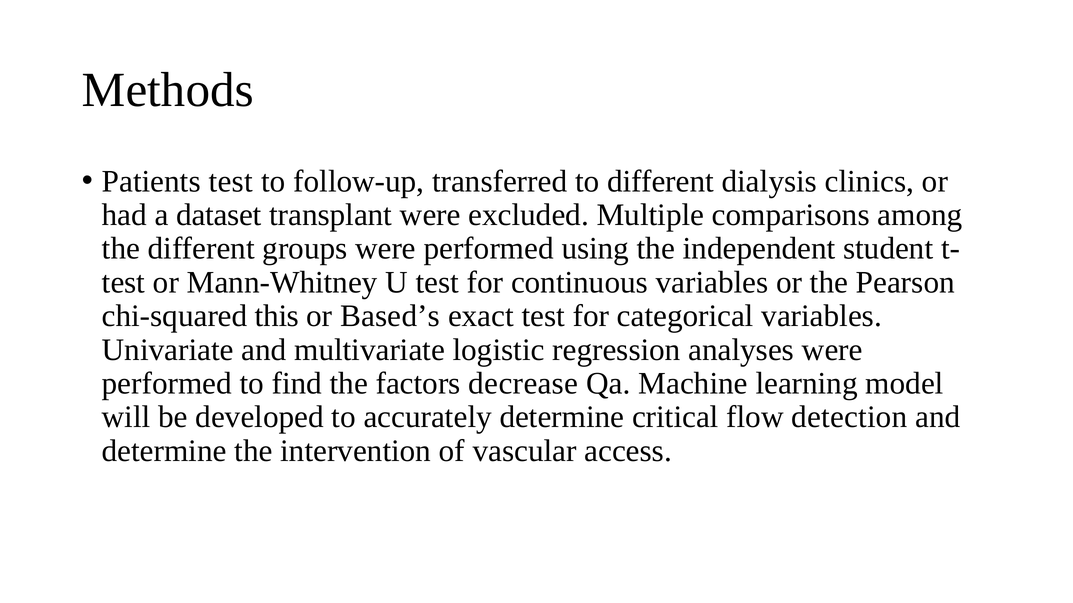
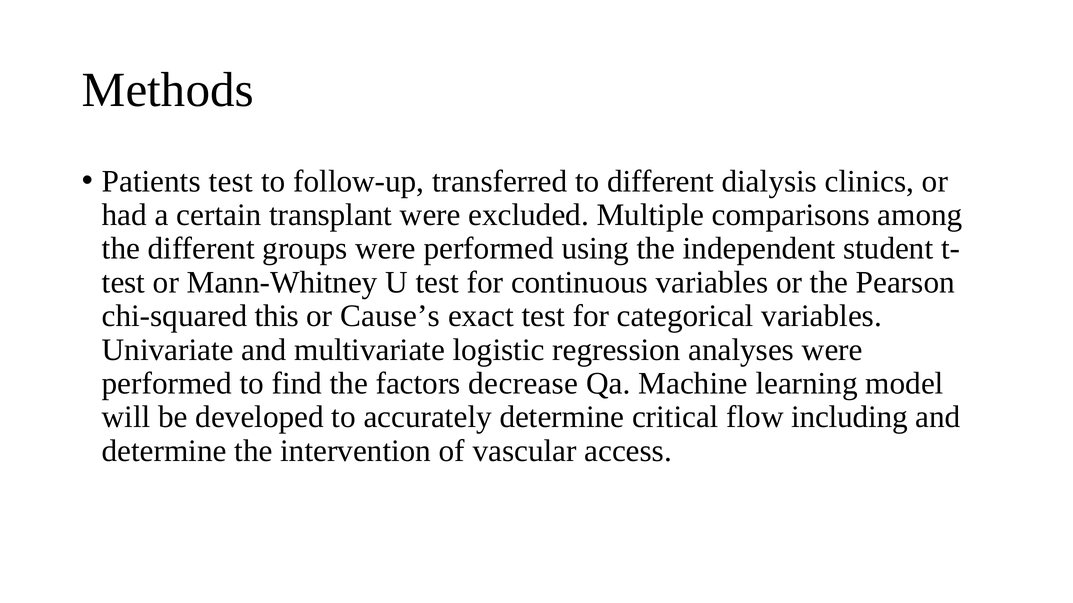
dataset: dataset -> certain
Based’s: Based’s -> Cause’s
detection: detection -> including
